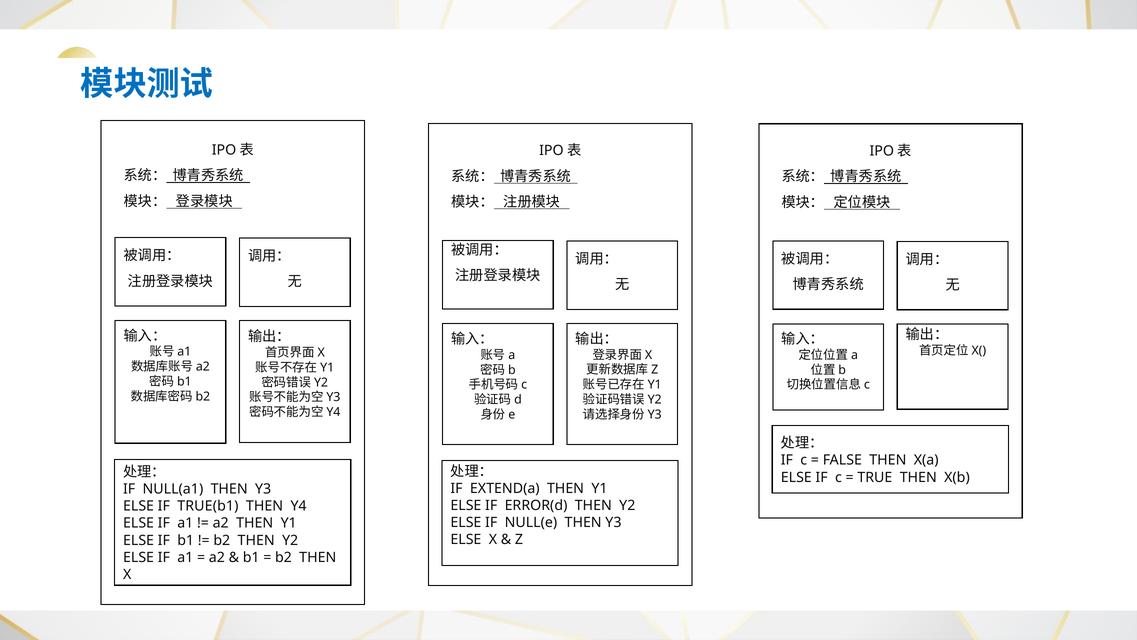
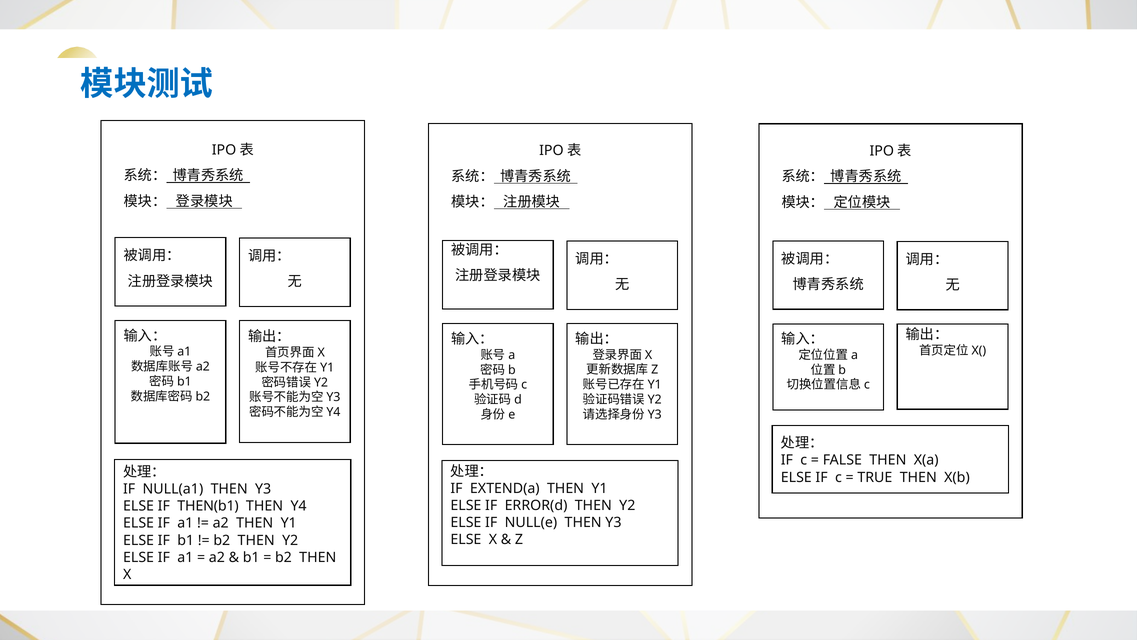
TRUE(b1: TRUE(b1 -> THEN(b1
